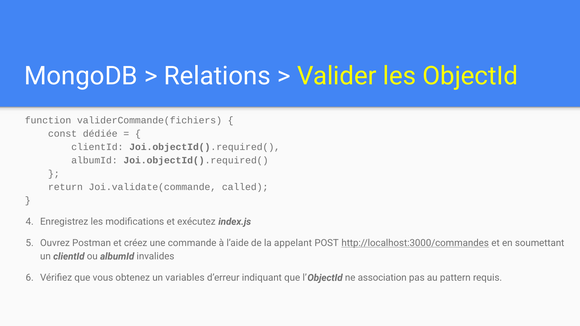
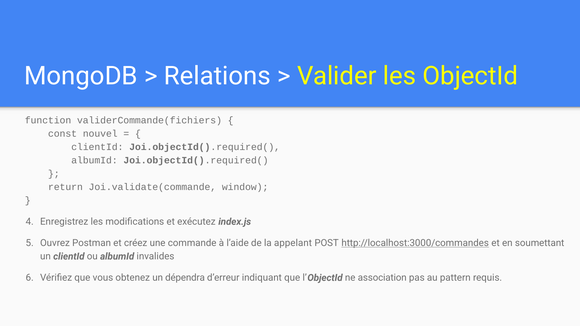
dédiée: dédiée -> nouvel
called: called -> window
variables: variables -> dépendra
